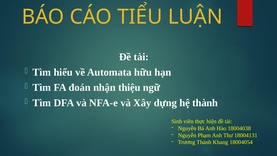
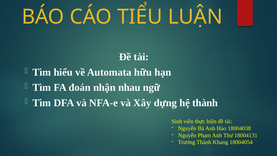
thiệu: thiệu -> nhau
